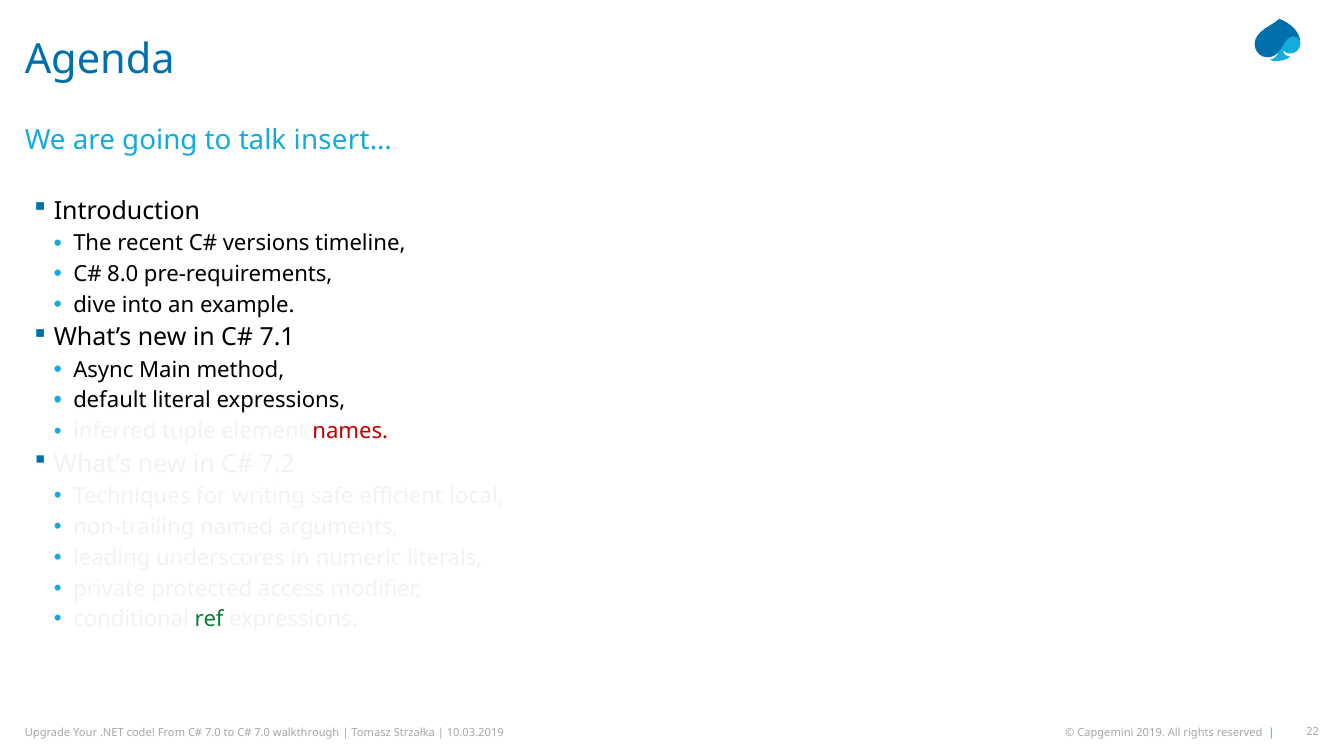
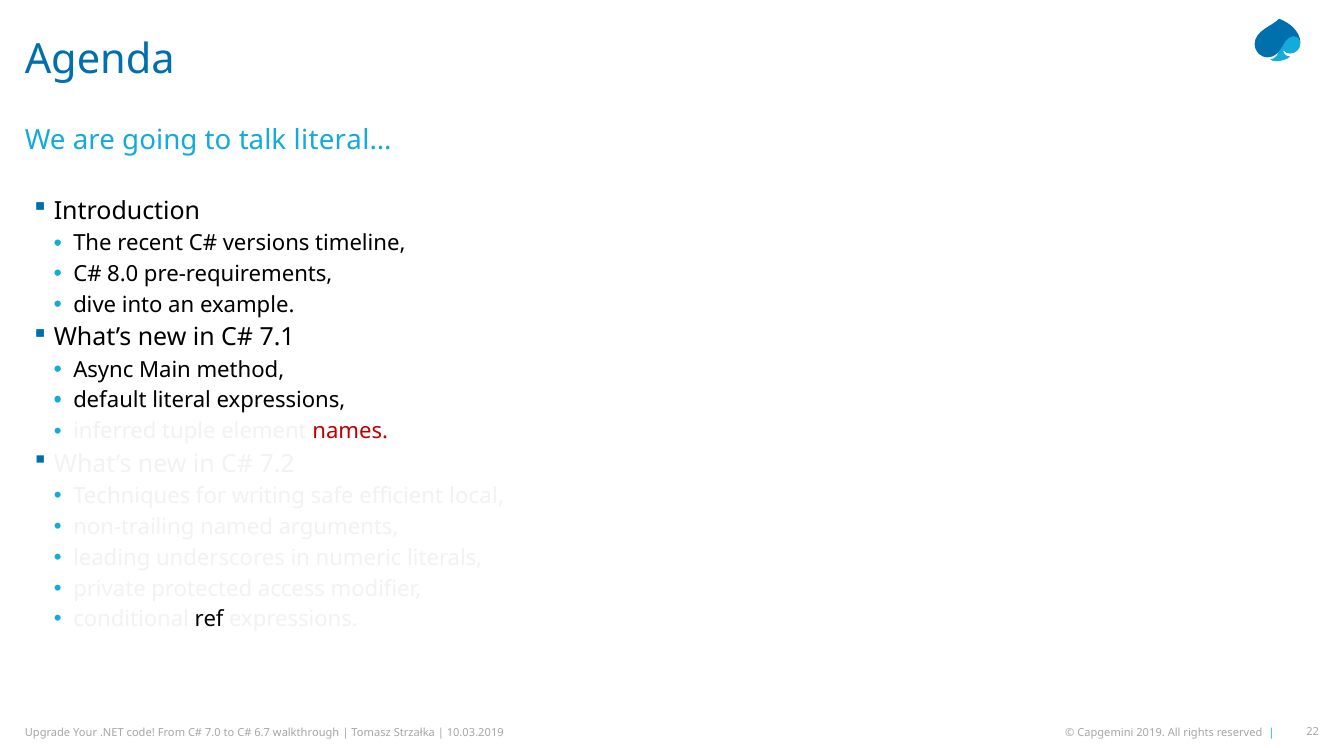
insert…: insert… -> literal…
ref colour: green -> black
7.0 at (262, 733): 7.0 -> 6.7
